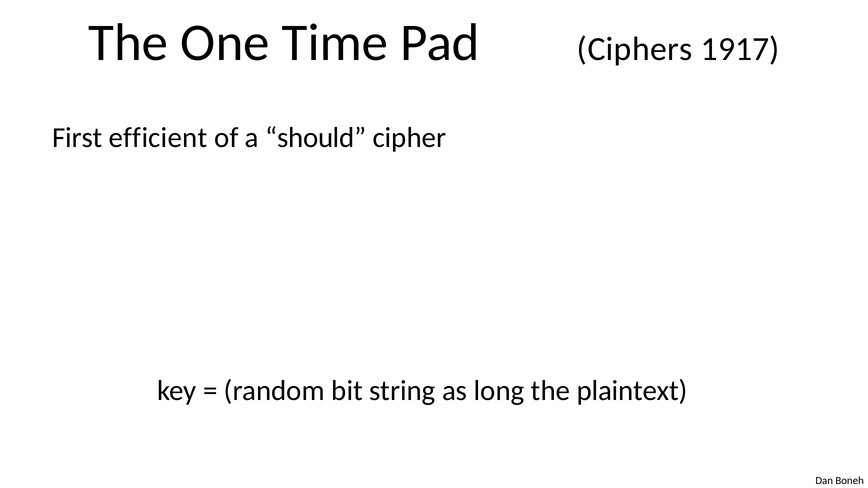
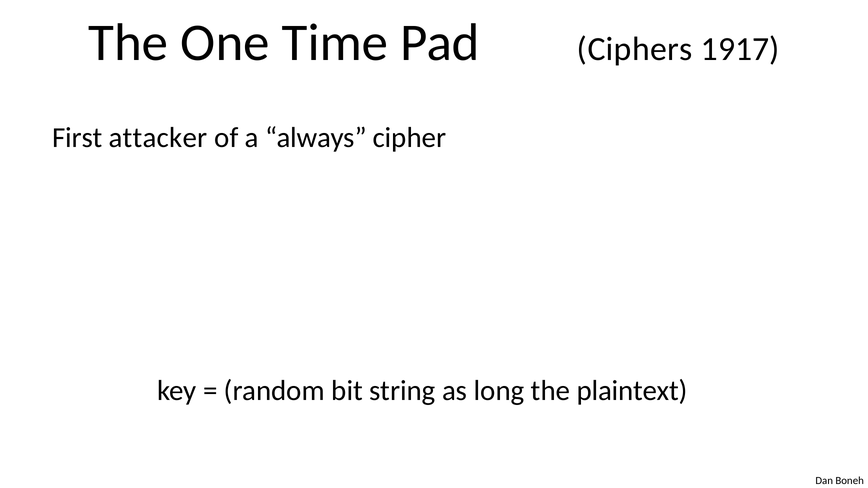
efficient: efficient -> attacker
should: should -> always
